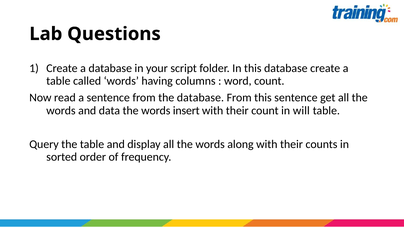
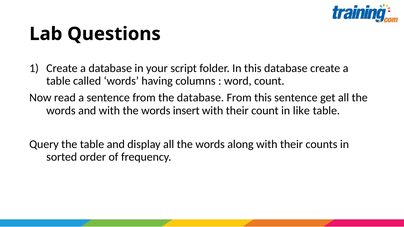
and data: data -> with
will: will -> like
